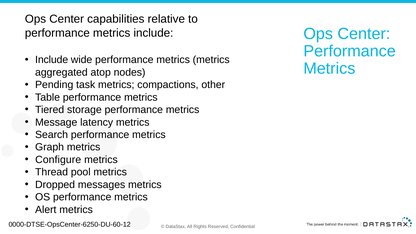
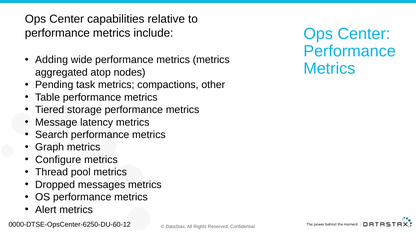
Include at (52, 60): Include -> Adding
